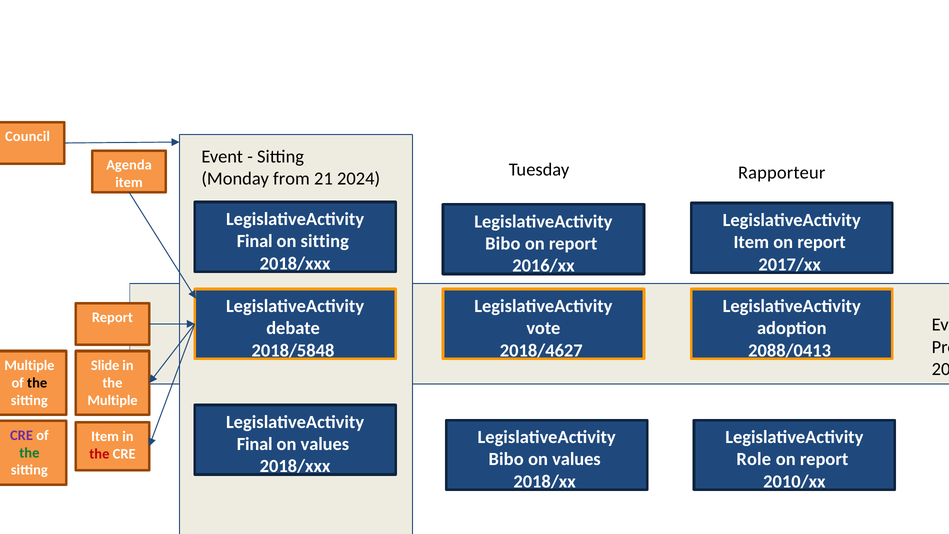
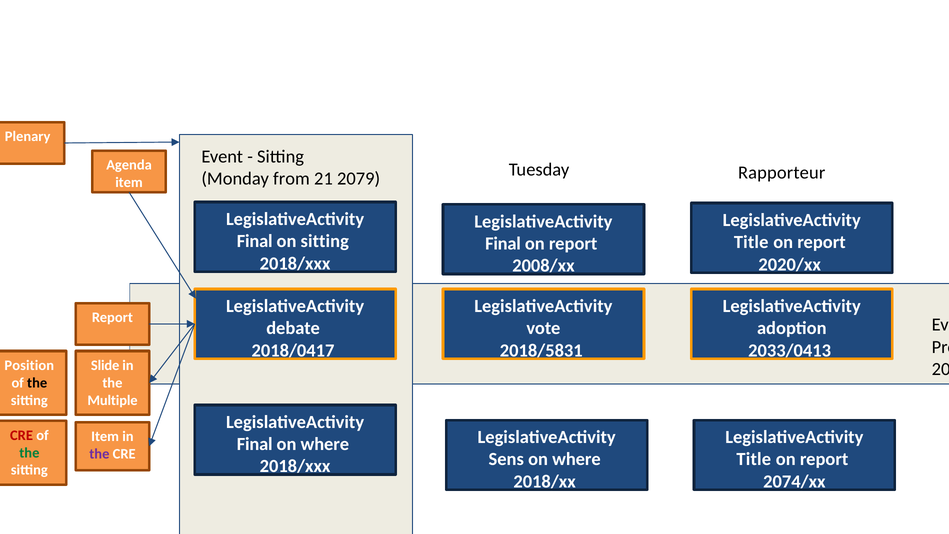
Council: Council -> Plenary
2024: 2024 -> 2079
Item at (751, 242): Item -> Title
Bibo at (503, 244): Bibo -> Final
2017/xx: 2017/xx -> 2020/xx
2016/xx: 2016/xx -> 2008/xx
2018/5848: 2018/5848 -> 2018/0417
2018/4627: 2018/4627 -> 2018/5831
2088/0413: 2088/0413 -> 2033/0413
Multiple at (29, 365): Multiple -> Position
CRE at (22, 435) colour: purple -> red
values at (325, 444): values -> where
the at (99, 454) colour: red -> purple
Bibo at (506, 459): Bibo -> Sens
values at (576, 459): values -> where
Role at (754, 459): Role -> Title
2010/xx: 2010/xx -> 2074/xx
